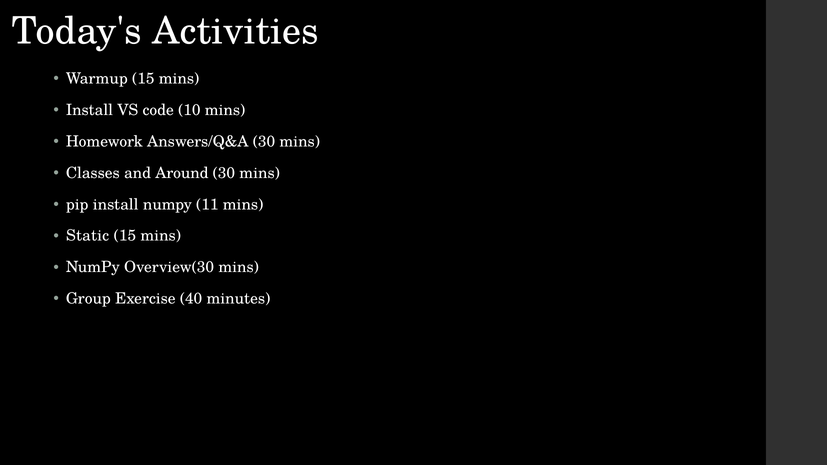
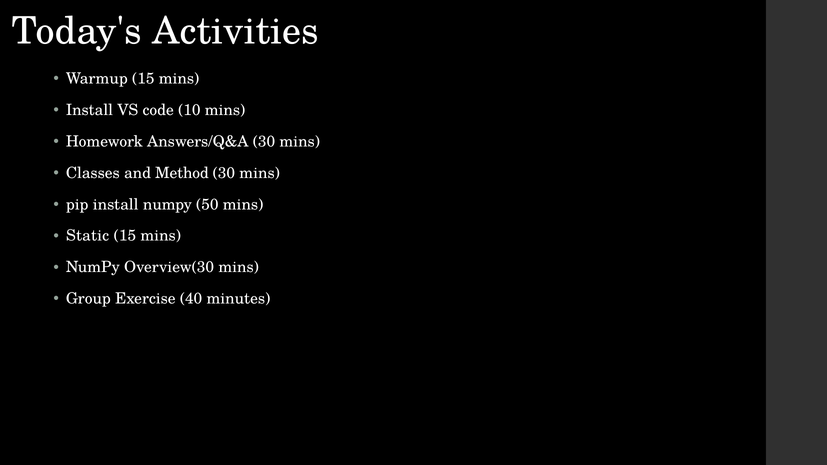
Around: Around -> Method
11: 11 -> 50
